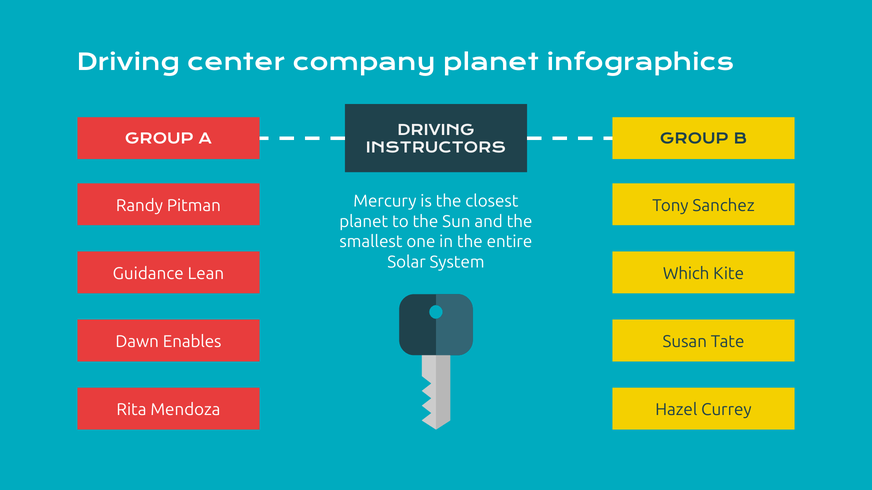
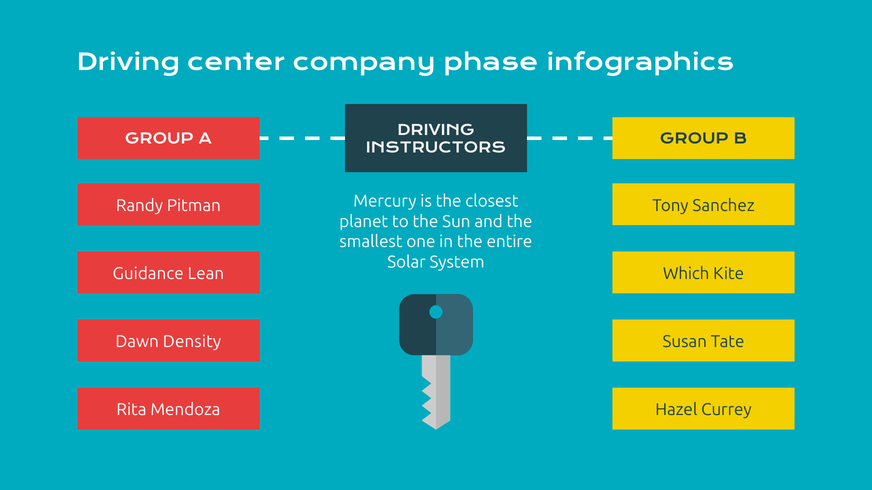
company planet: planet -> phase
Enables: Enables -> Density
